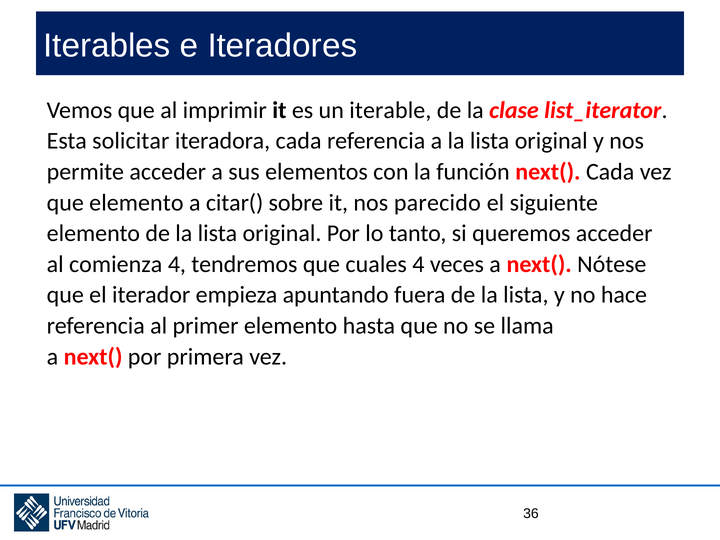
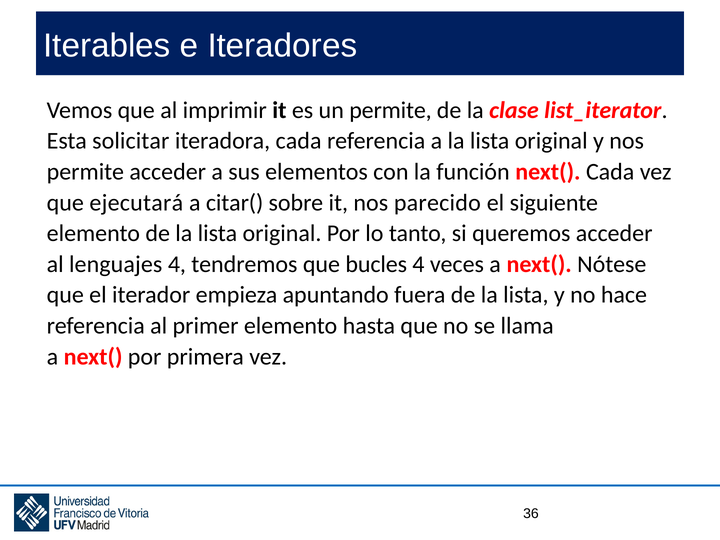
un iterable: iterable -> permite
que elemento: elemento -> ejecutará
comienza: comienza -> lenguajes
cuales: cuales -> bucles
